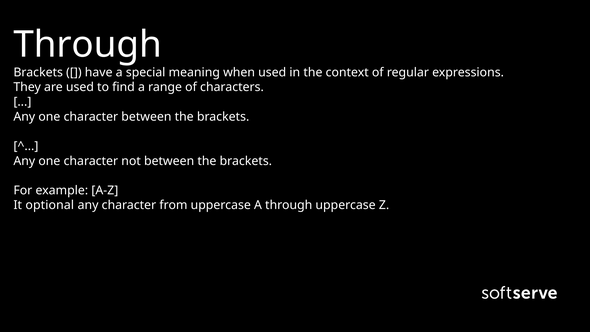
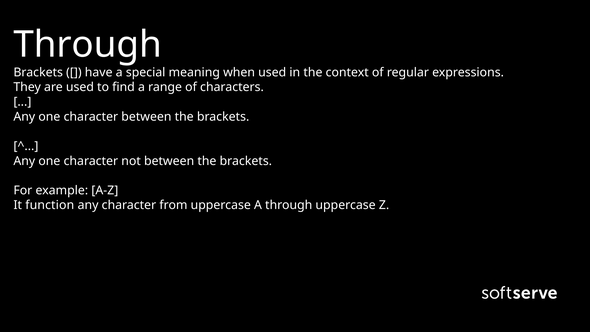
optional: optional -> function
